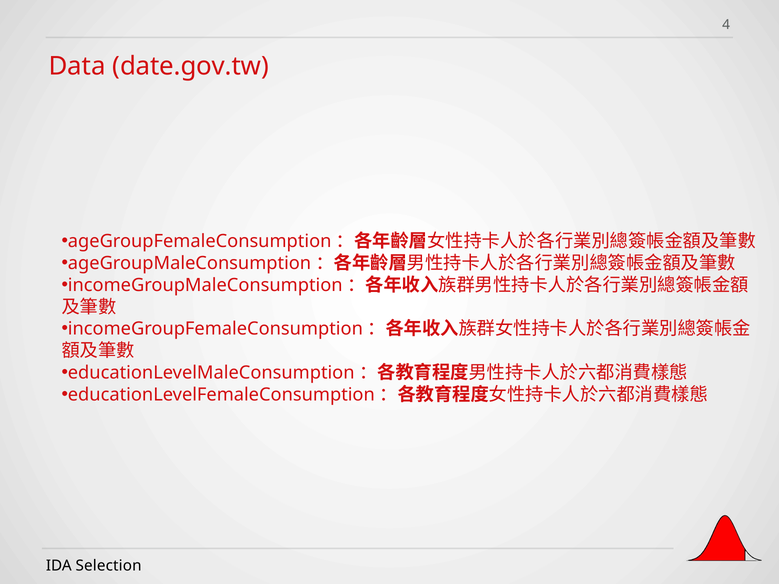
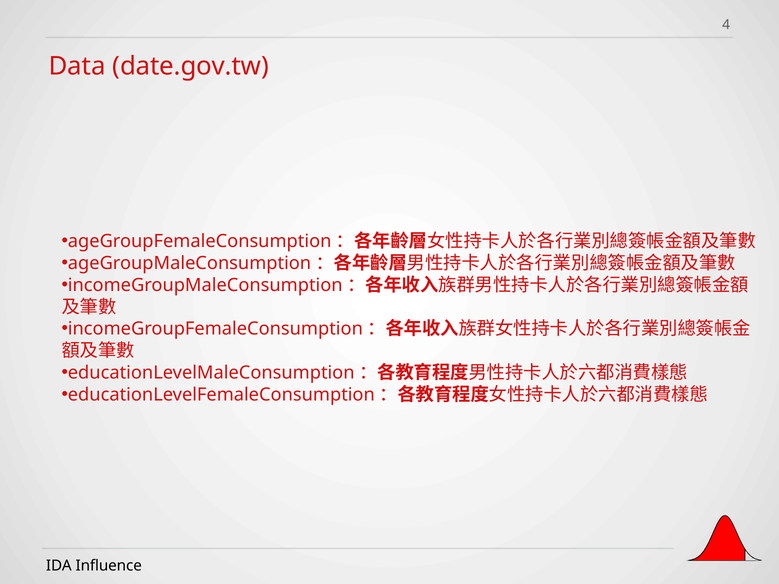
Selection: Selection -> Influence
